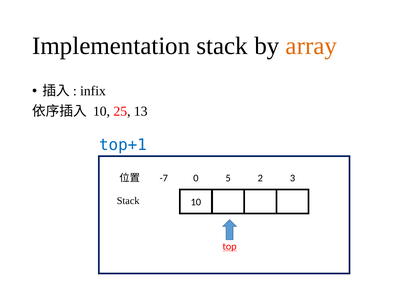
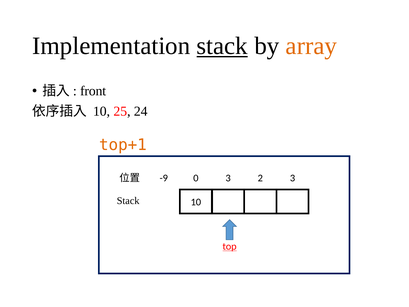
stack at (222, 46) underline: none -> present
infix: infix -> front
13: 13 -> 24
top+1 colour: blue -> orange
-7: -7 -> -9
0 5: 5 -> 3
